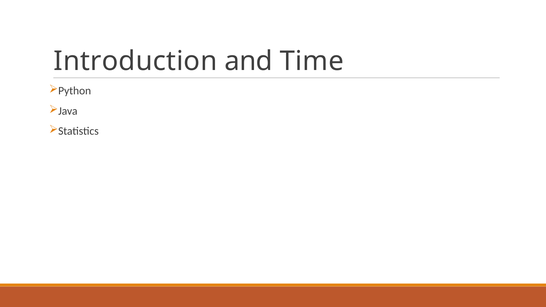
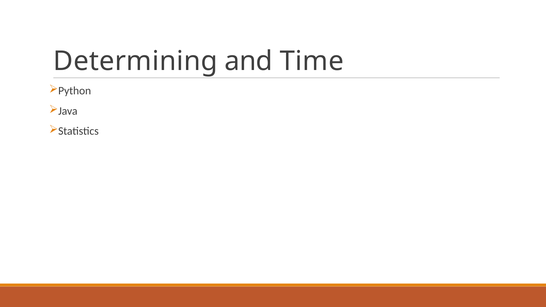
Introduction: Introduction -> Determining
